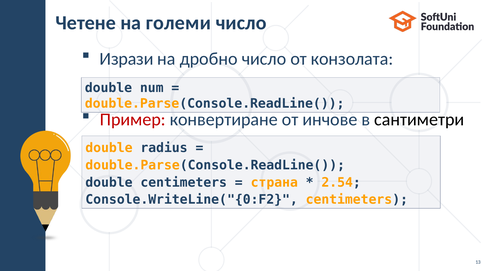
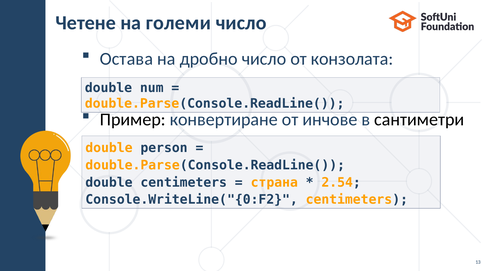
Изрази: Изрази -> Остава
Пример colour: red -> black
radius: radius -> person
